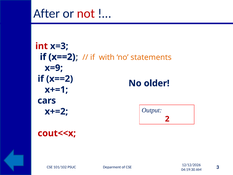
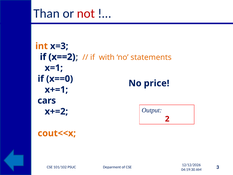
After: After -> Than
int colour: red -> orange
x=9: x=9 -> x=1
x==2 at (60, 79): x==2 -> x==0
older: older -> price
cout<<x colour: red -> orange
